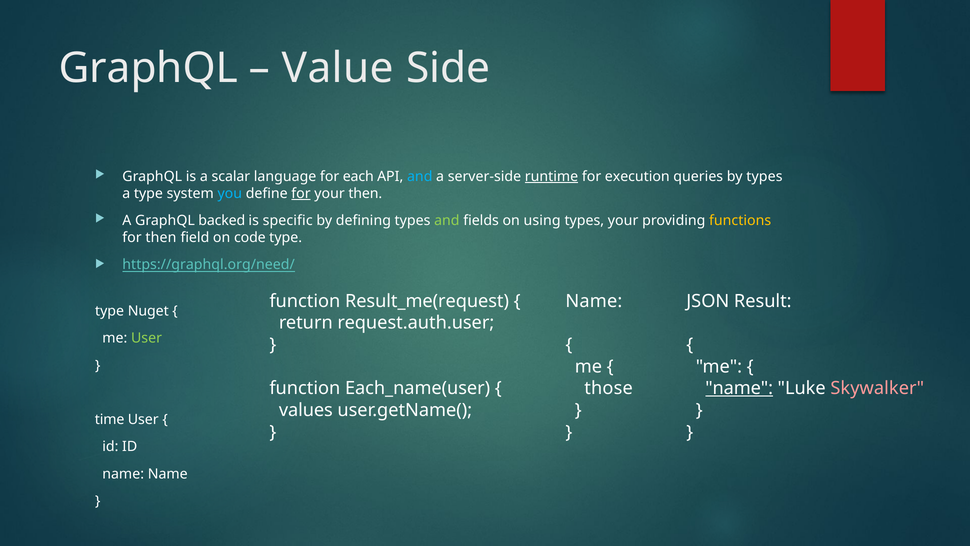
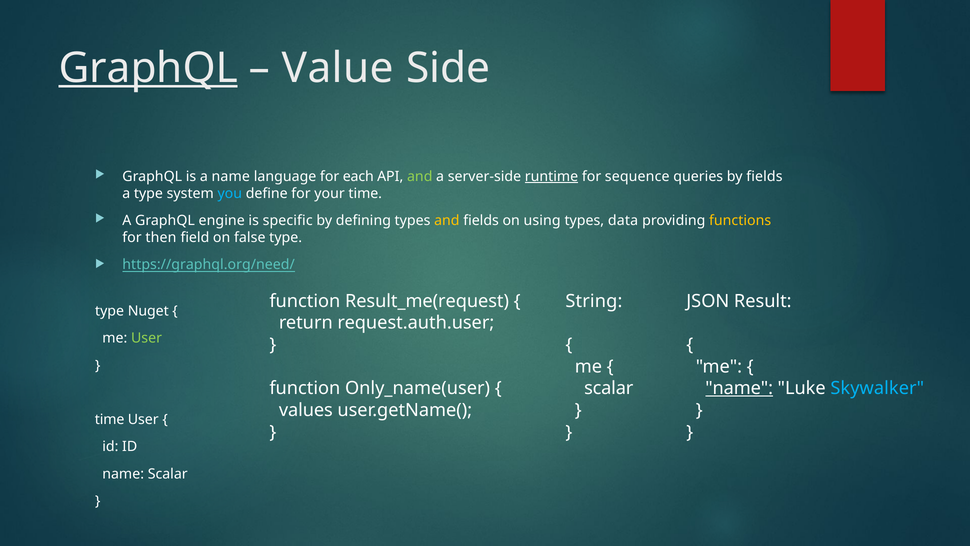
GraphQL at (148, 68) underline: none -> present
a scalar: scalar -> name
and at (420, 176) colour: light blue -> light green
execution: execution -> sequence
by types: types -> fields
for at (301, 193) underline: present -> none
your then: then -> time
backed: backed -> engine
and at (447, 221) colour: light green -> yellow
types your: your -> data
code: code -> false
Name at (594, 301): Name -> String
Each_name(user: Each_name(user -> Only_name(user
those at (609, 388): those -> scalar
Skywalker colour: pink -> light blue
name Name: Name -> Scalar
